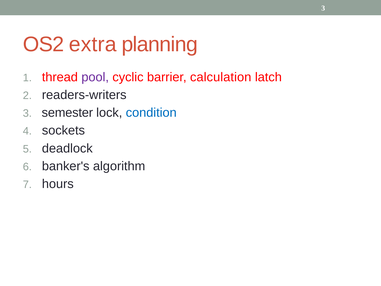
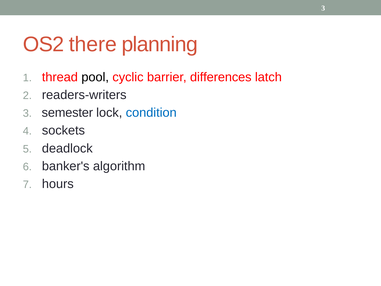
extra: extra -> there
pool colour: purple -> black
calculation: calculation -> differences
